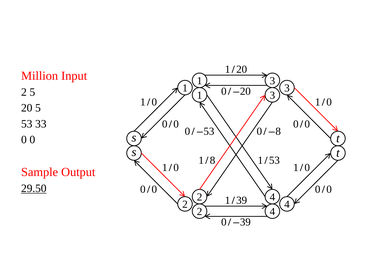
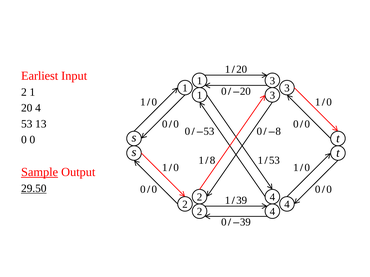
Million: Million -> Earliest
5 at (32, 92): 5 -> 1
20 5: 5 -> 4
33: 33 -> 13
Sample underline: none -> present
